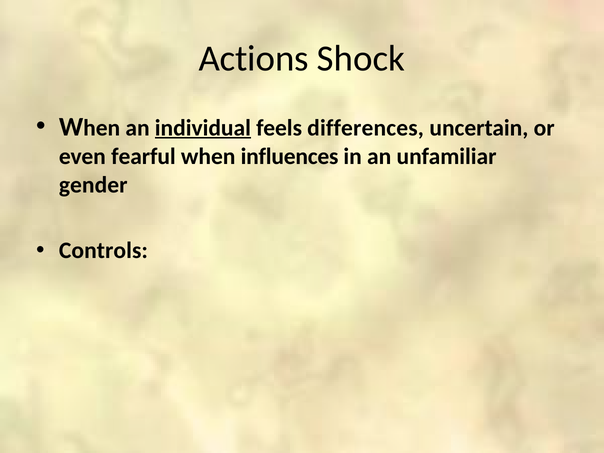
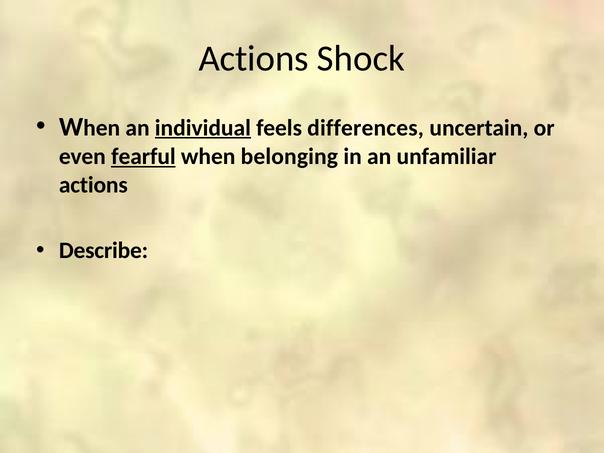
fearful underline: none -> present
influences: influences -> belonging
gender at (93, 185): gender -> actions
Controls: Controls -> Describe
